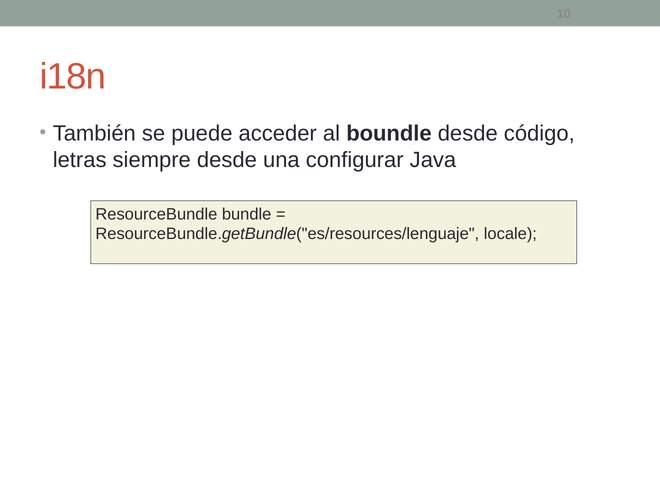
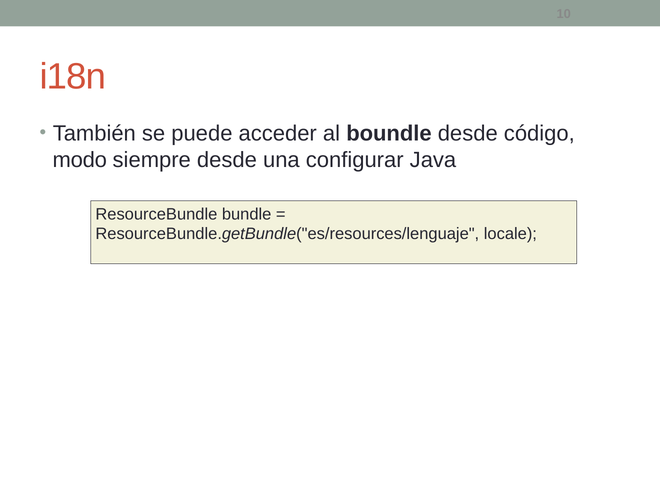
letras: letras -> modo
